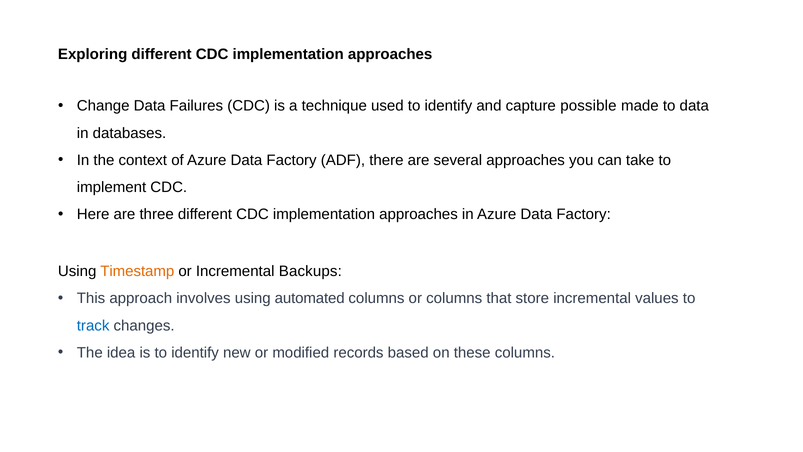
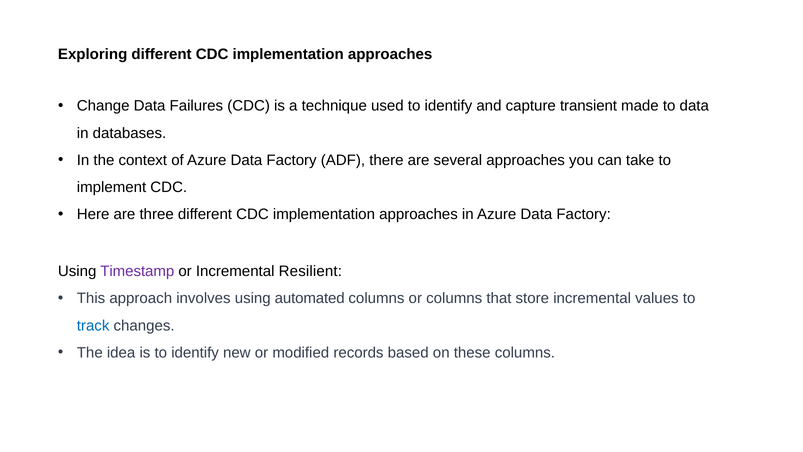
possible: possible -> transient
Timestamp colour: orange -> purple
Backups: Backups -> Resilient
